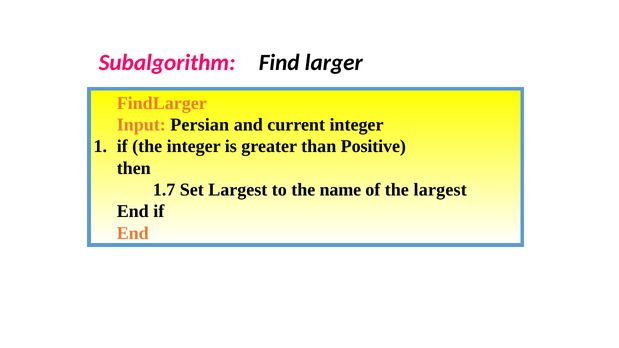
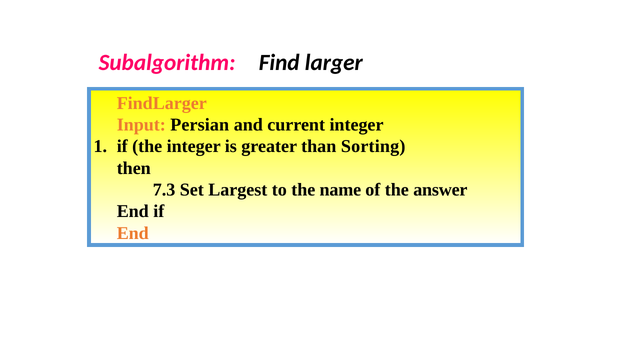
Positive: Positive -> Sorting
1.7: 1.7 -> 7.3
the largest: largest -> answer
